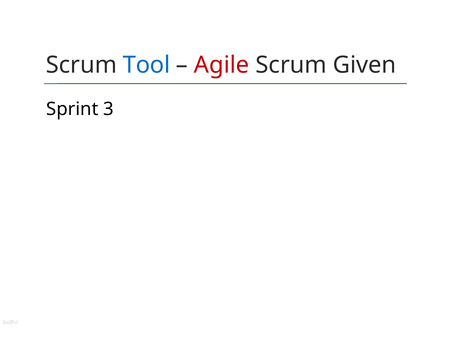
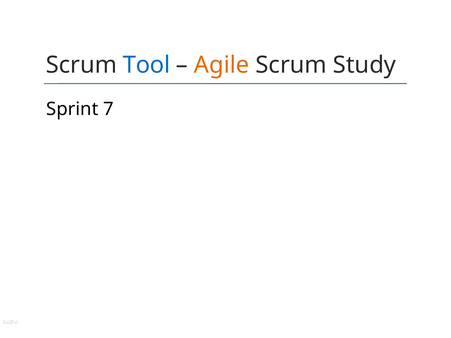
Agile colour: red -> orange
Given: Given -> Study
Sprint 3: 3 -> 7
